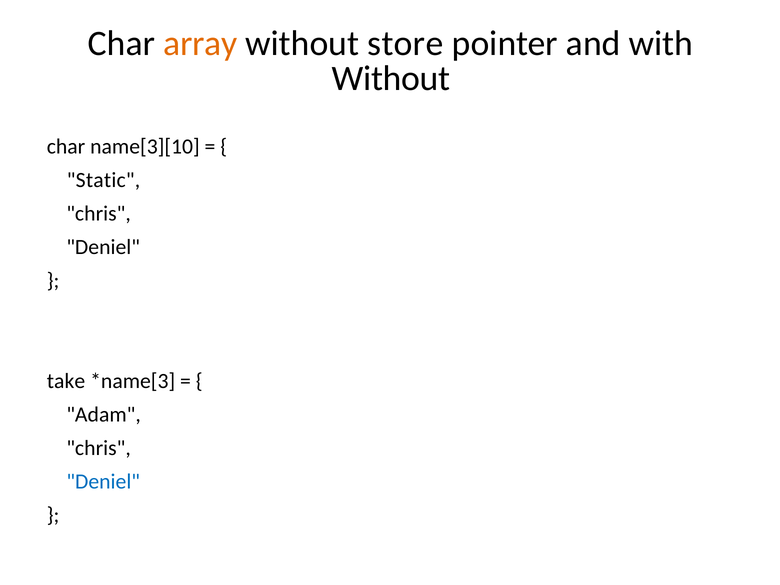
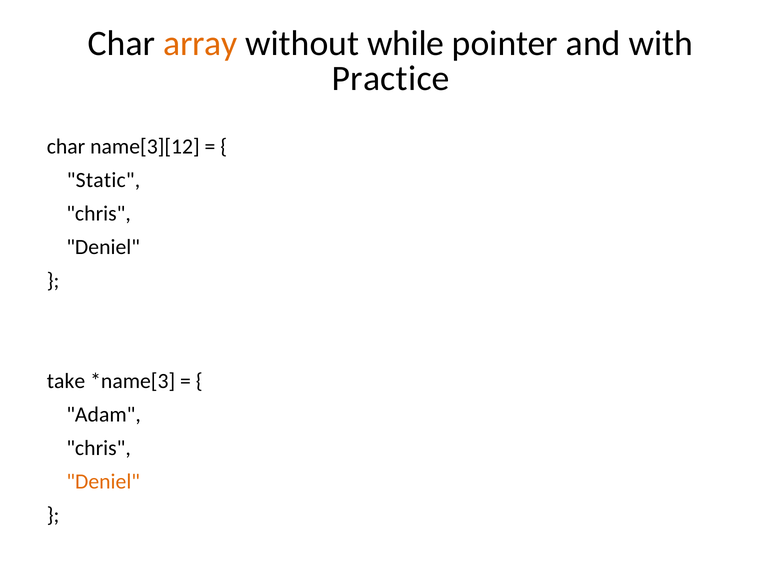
store: store -> while
Without at (391, 78): Without -> Practice
name[3][10: name[3][10 -> name[3][12
Deniel at (103, 482) colour: blue -> orange
